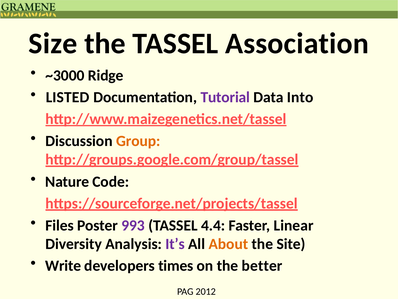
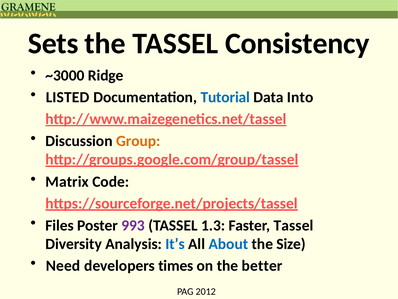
Size: Size -> Sets
Association: Association -> Consistency
Tutorial colour: purple -> blue
Nature: Nature -> Matrix
4.4: 4.4 -> 1.3
Faster Linear: Linear -> Tassel
It’s colour: purple -> blue
About colour: orange -> blue
Site: Site -> Size
Write: Write -> Need
